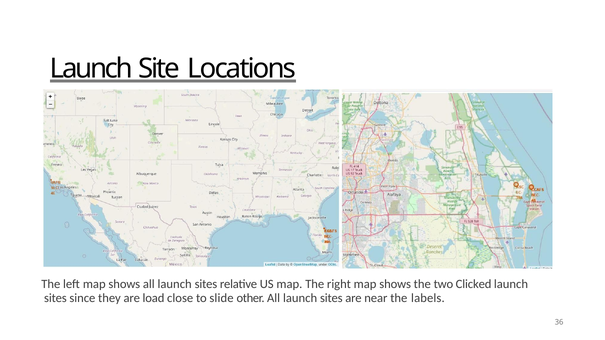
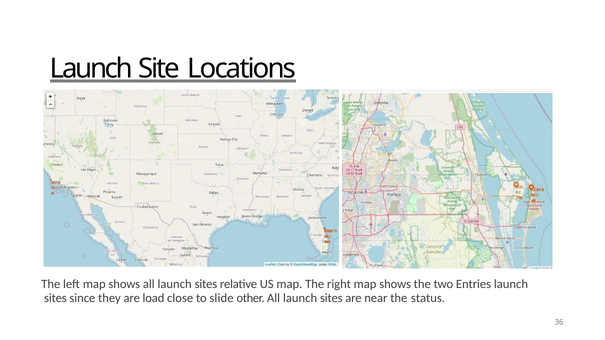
Clicked: Clicked -> Entries
labels: labels -> status
